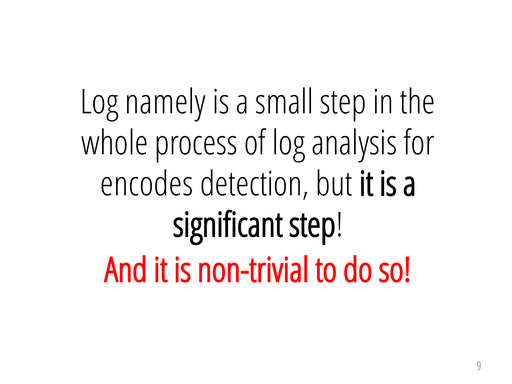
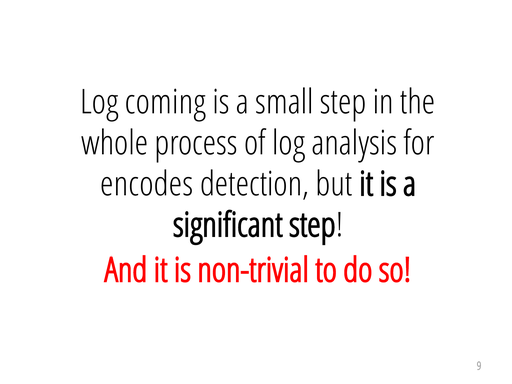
namely: namely -> coming
